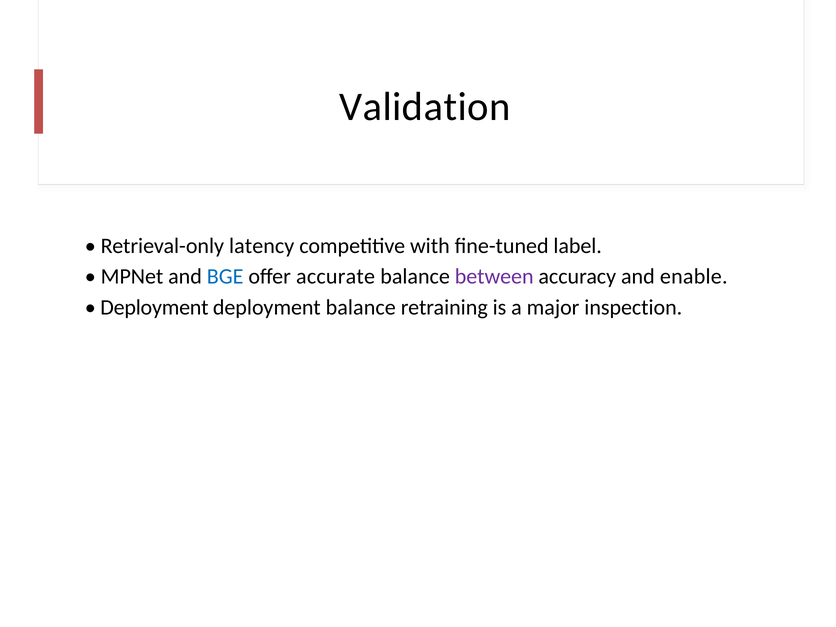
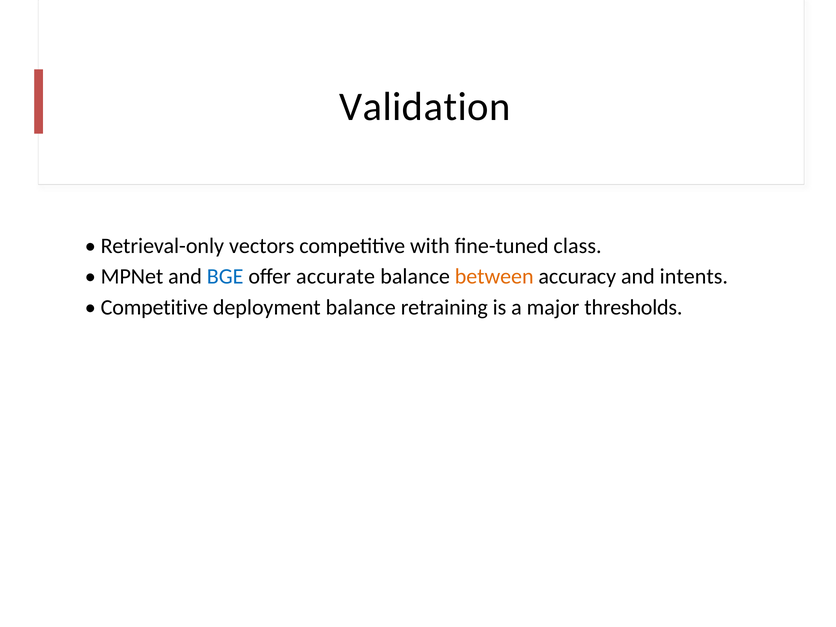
latency: latency -> vectors
label: label -> class
between colour: purple -> orange
enable: enable -> intents
Deployment at (154, 308): Deployment -> Competitive
inspection: inspection -> thresholds
